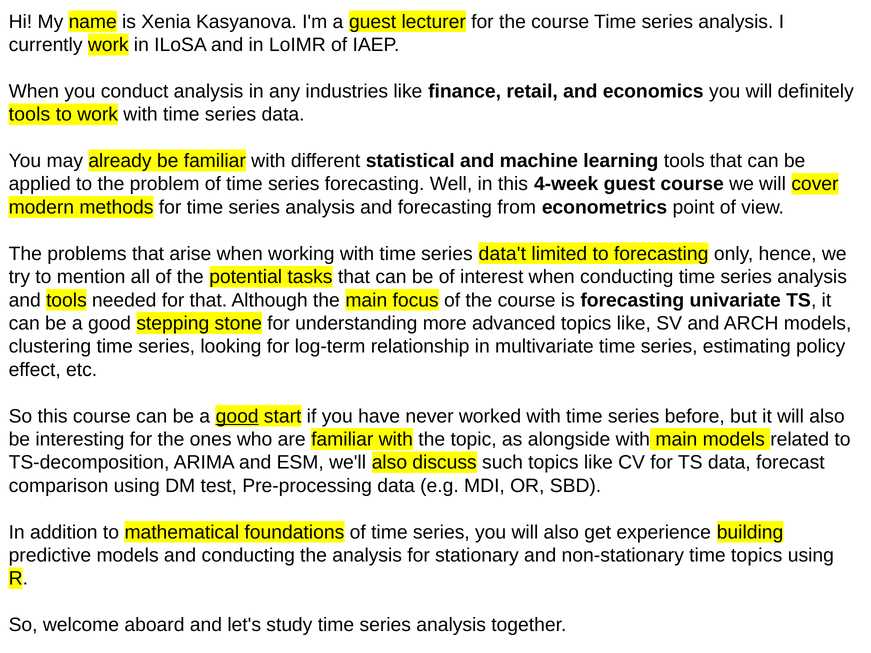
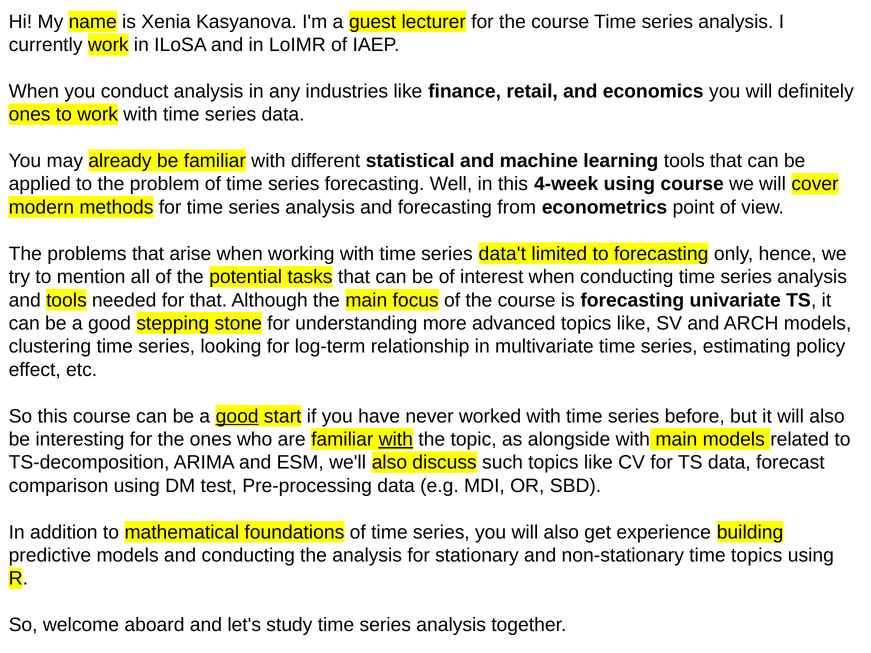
tools at (30, 115): tools -> ones
4-week guest: guest -> using
with at (396, 440) underline: none -> present
